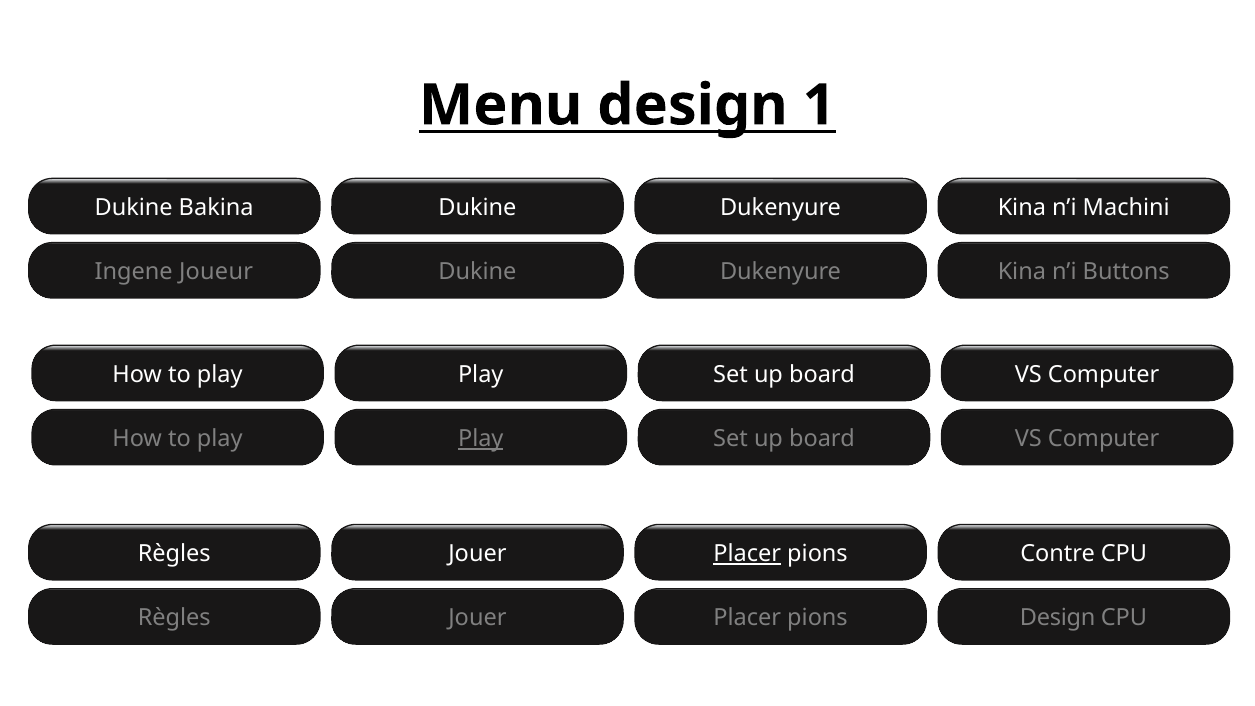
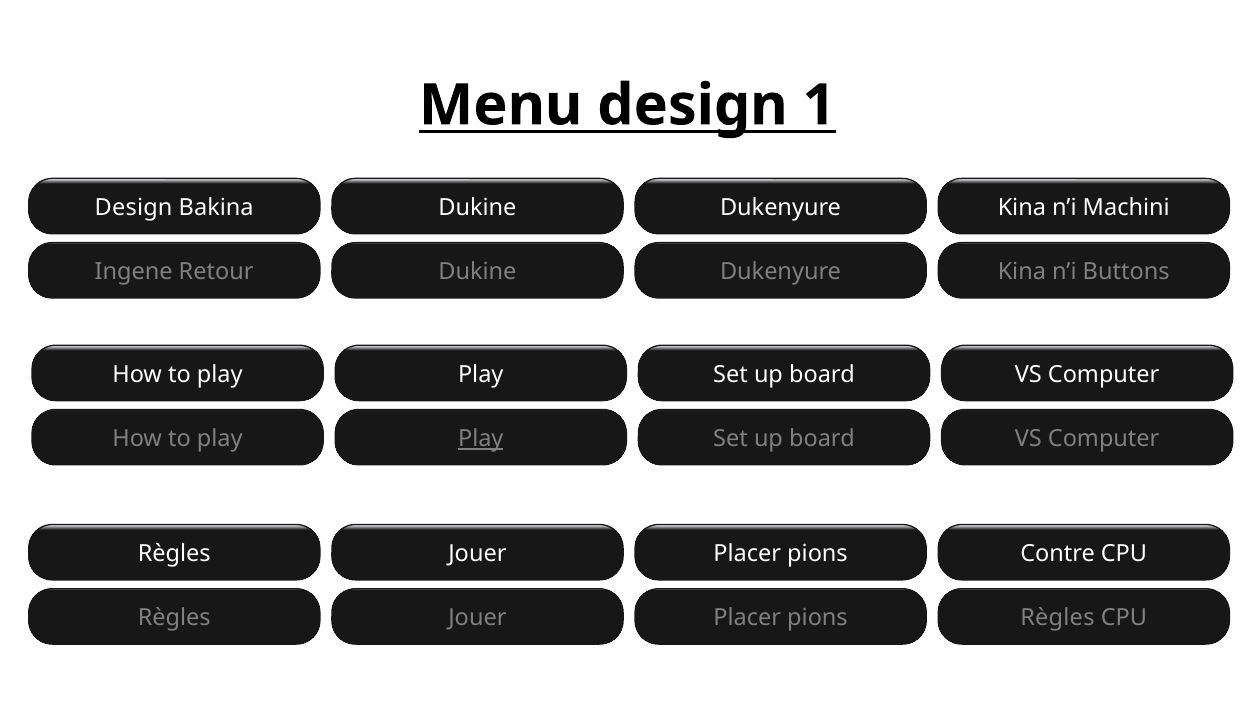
Dukine at (134, 208): Dukine -> Design
Joueur: Joueur -> Retour
Placer at (747, 554) underline: present -> none
pions Design: Design -> Règles
